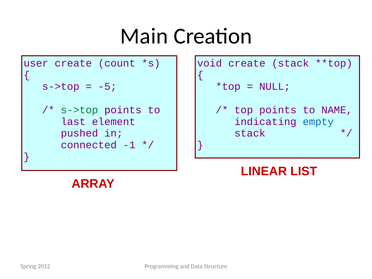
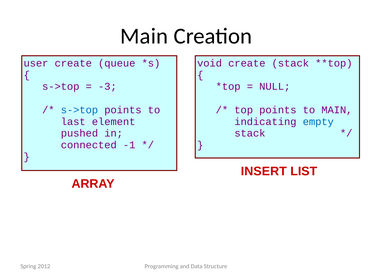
count: count -> queue
-5: -5 -> -3
s->top at (79, 110) colour: green -> blue
to NAME: NAME -> MAIN
LINEAR: LINEAR -> INSERT
